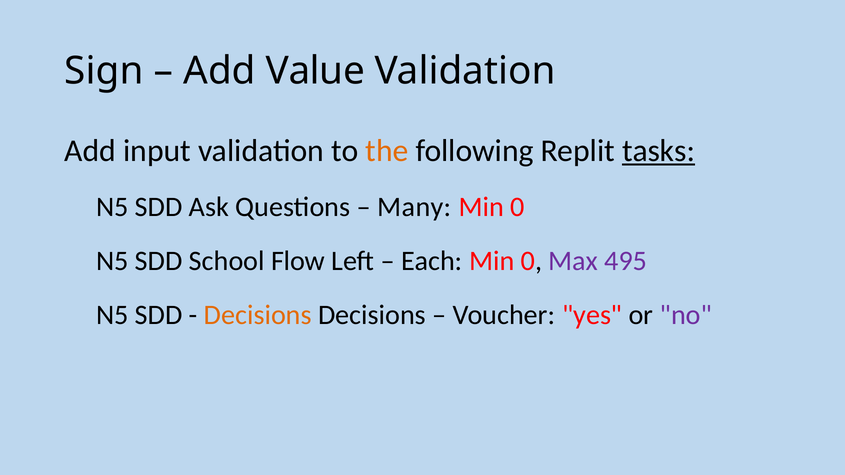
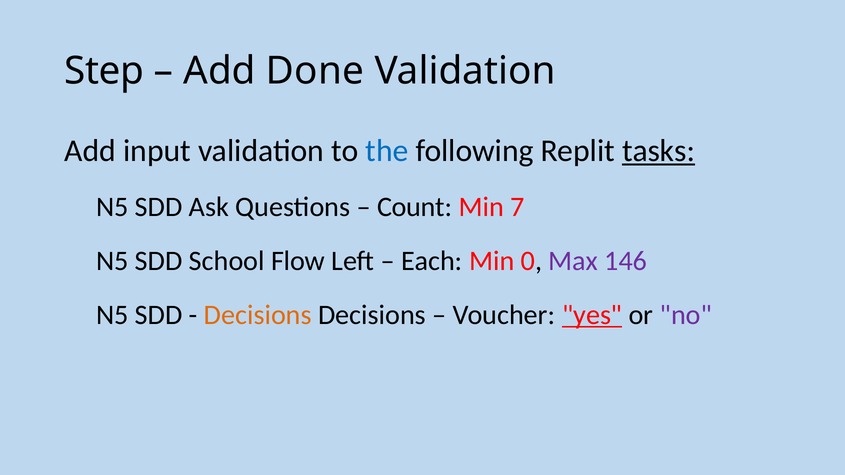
Sign: Sign -> Step
Value: Value -> Done
the colour: orange -> blue
Many: Many -> Count
0 at (517, 207): 0 -> 7
495: 495 -> 146
yes underline: none -> present
